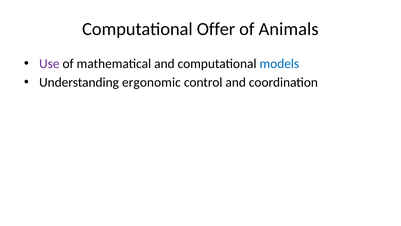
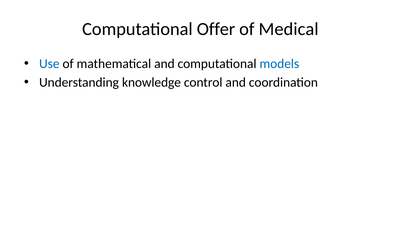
Animals: Animals -> Medical
Use colour: purple -> blue
ergonomic: ergonomic -> knowledge
